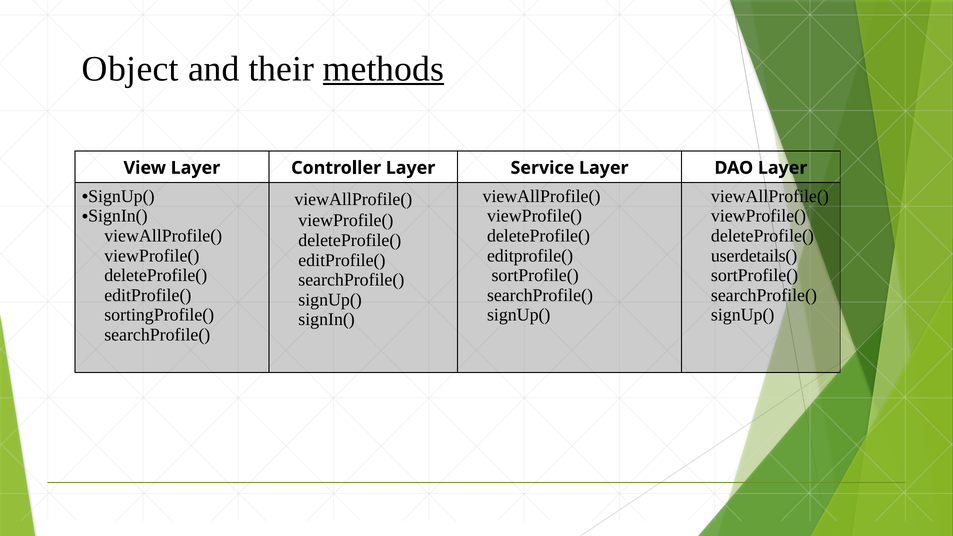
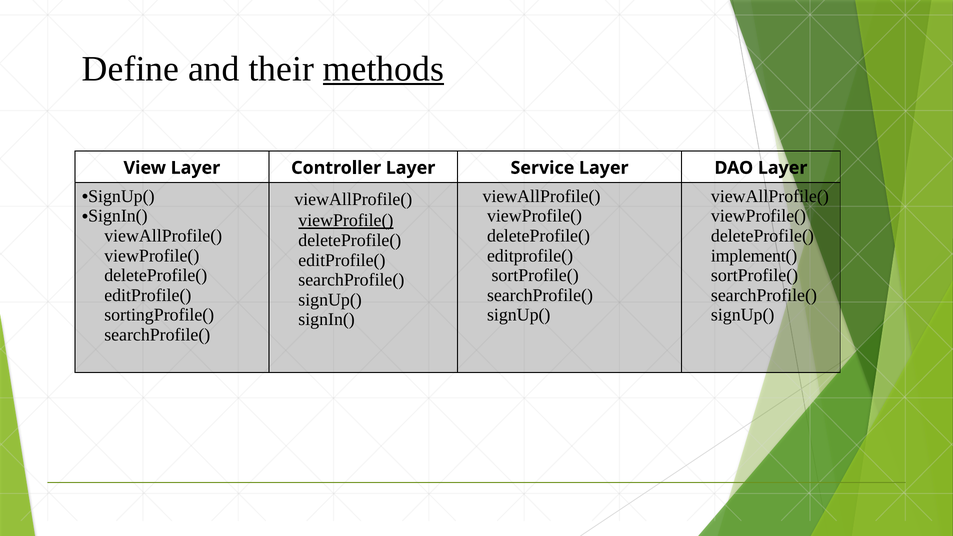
Object: Object -> Define
viewProfile( at (346, 221) underline: none -> present
userdetails(: userdetails( -> implement(
